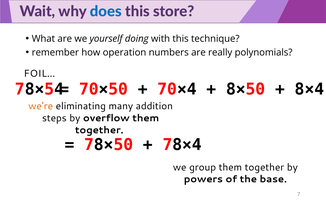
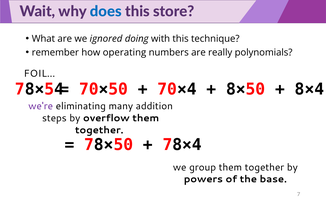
yourself: yourself -> ignored
operation: operation -> operating
we're colour: orange -> purple
